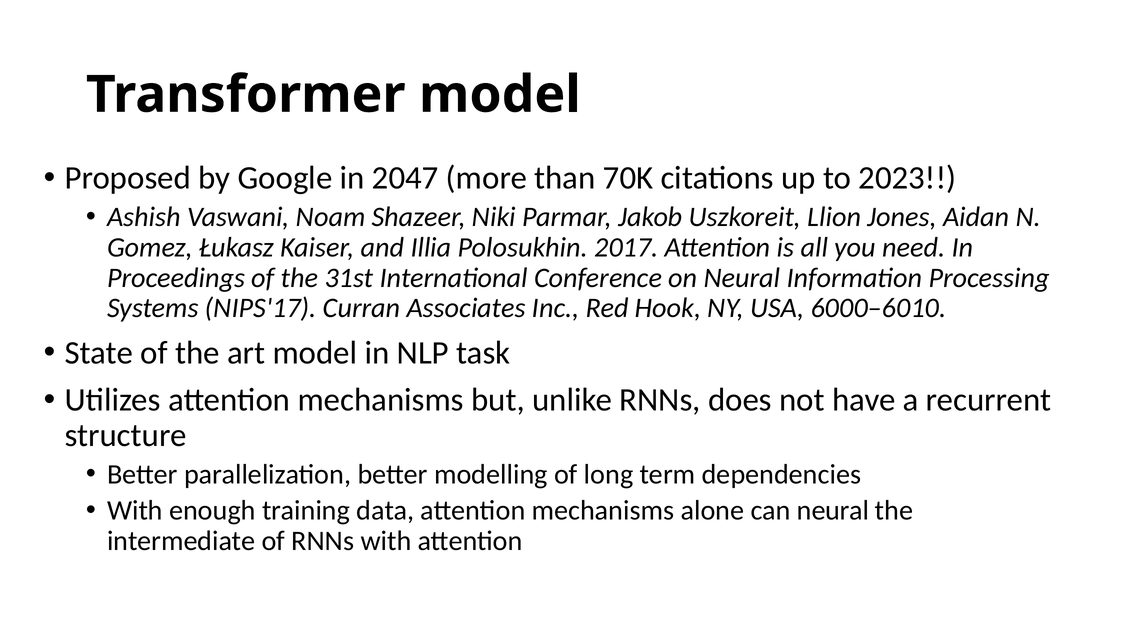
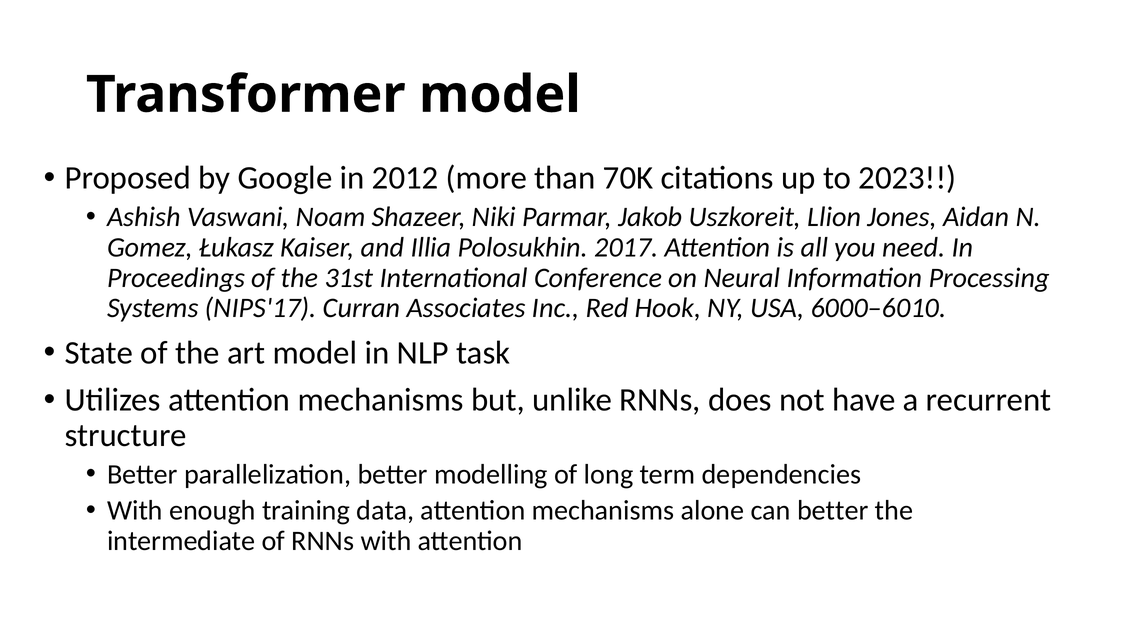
2047: 2047 -> 2012
can neural: neural -> better
